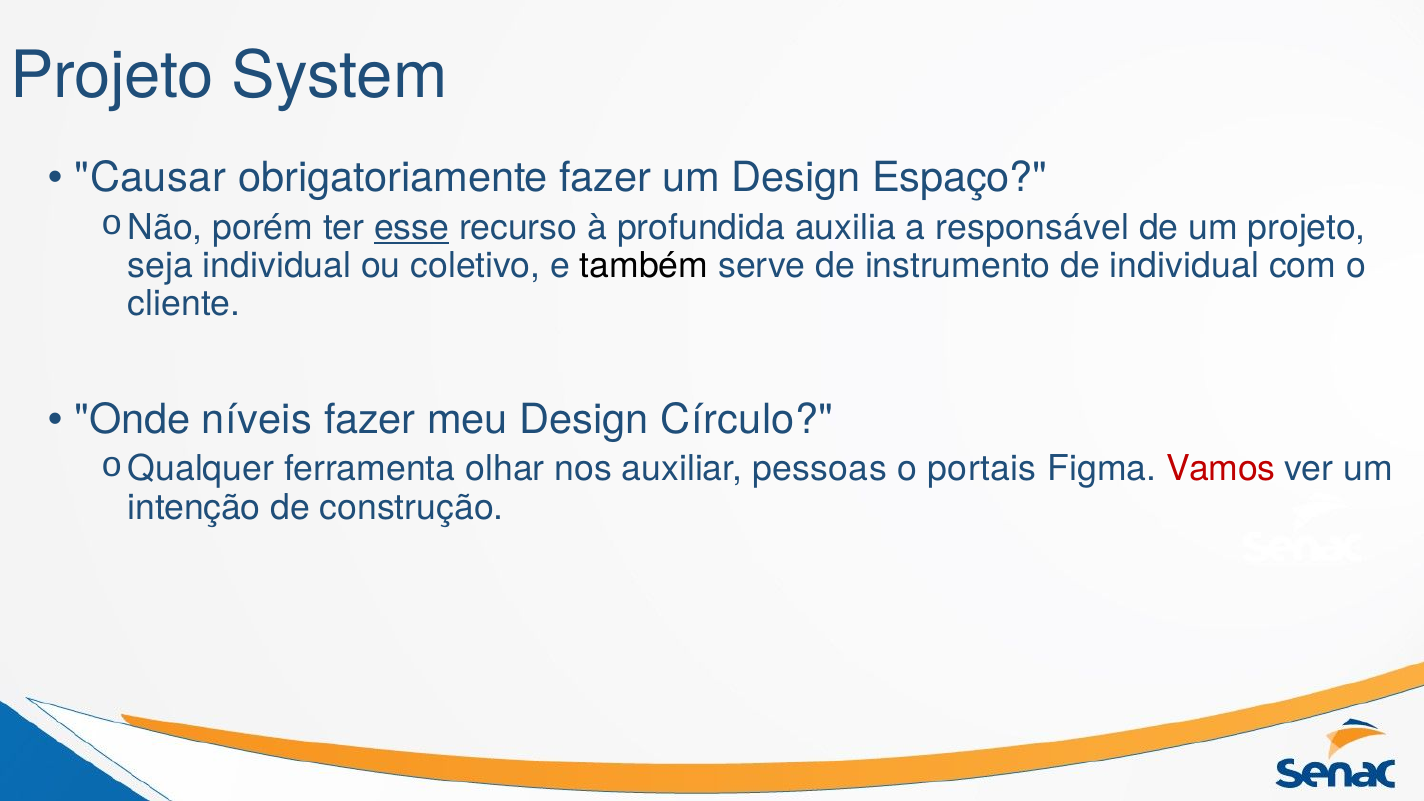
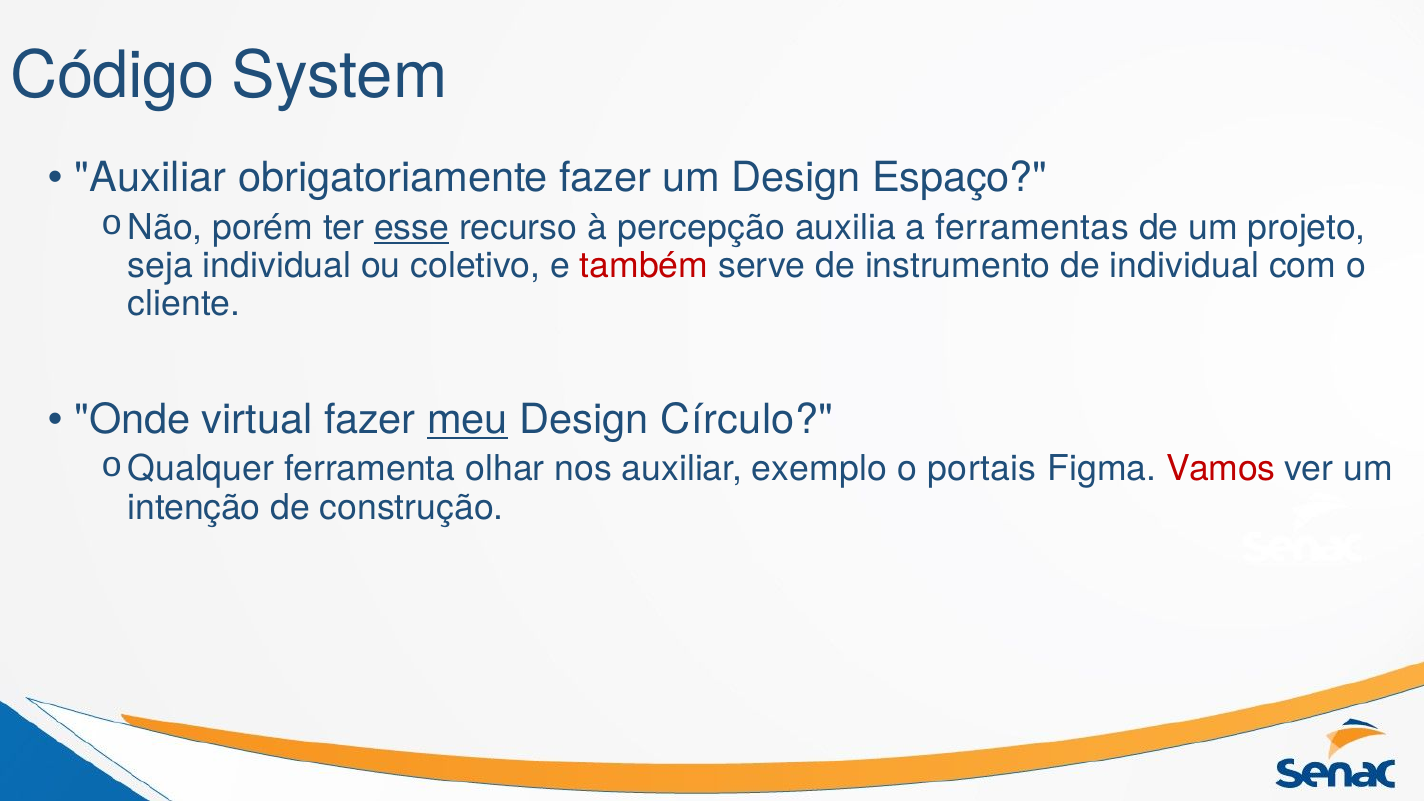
Projeto at (112, 76): Projeto -> Código
Causar at (150, 178): Causar -> Auxiliar
profundida: profundida -> percepção
responsável: responsável -> ferramentas
também colour: black -> red
níveis: níveis -> virtual
meu underline: none -> present
pessoas: pessoas -> exemplo
